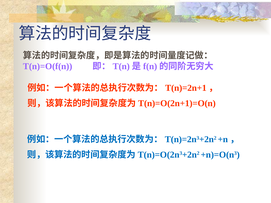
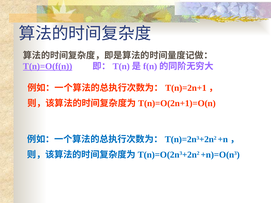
T(n)=O(f(n underline: none -> present
